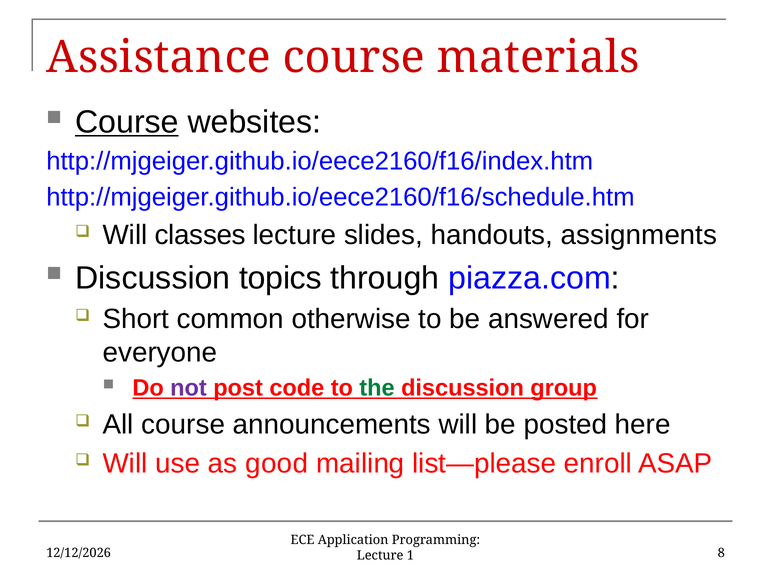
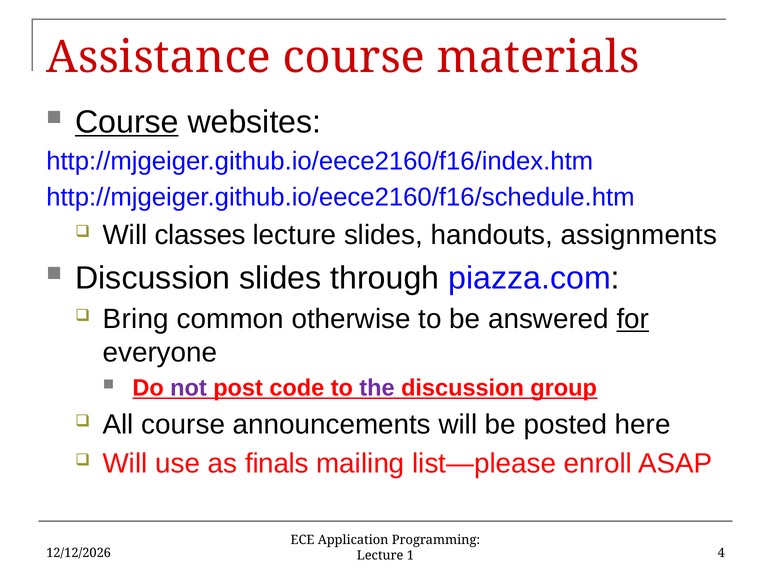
Discussion topics: topics -> slides
Short: Short -> Bring
for underline: none -> present
the colour: green -> purple
good: good -> finals
8: 8 -> 4
